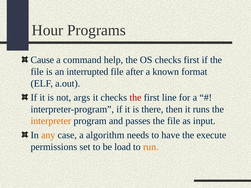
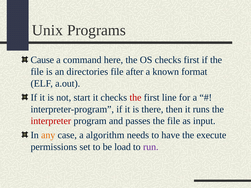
Hour: Hour -> Unix
help: help -> here
interrupted: interrupted -> directories
args: args -> start
interpreter colour: orange -> red
run colour: orange -> purple
